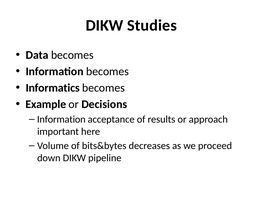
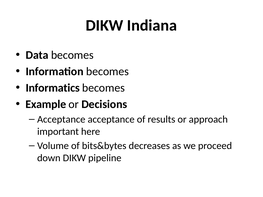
Studies: Studies -> Indiana
Information at (61, 119): Information -> Acceptance
